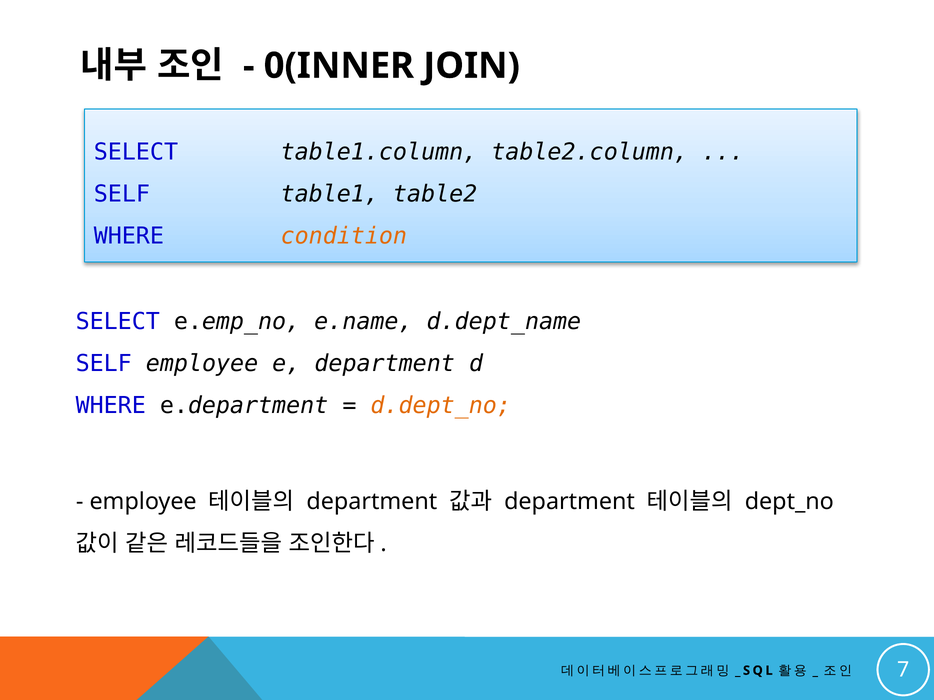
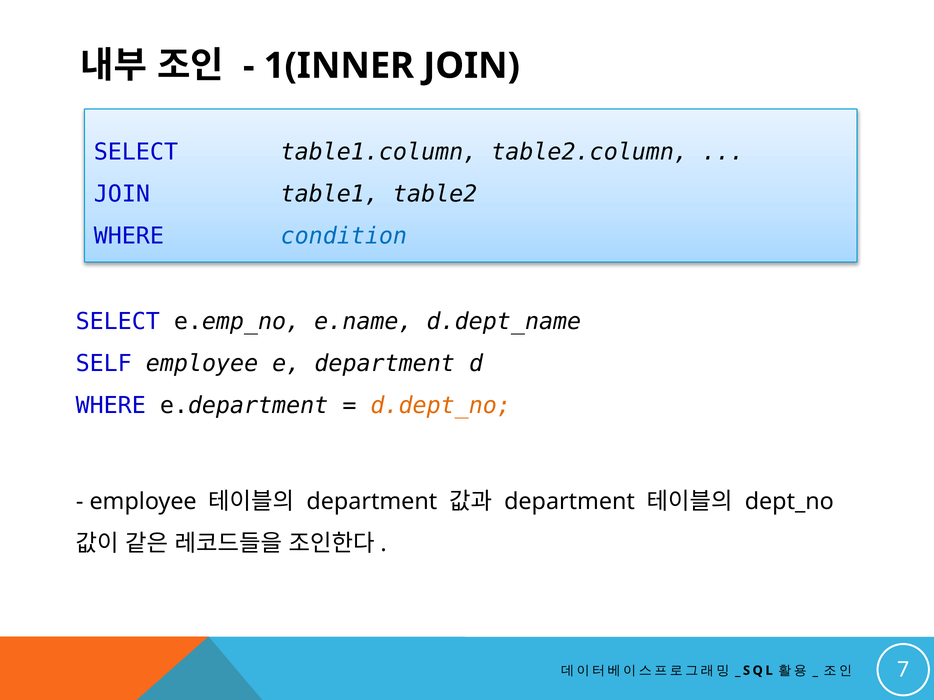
0(INNER: 0(INNER -> 1(INNER
SELF at (122, 194): SELF -> JOIN
condition colour: orange -> blue
